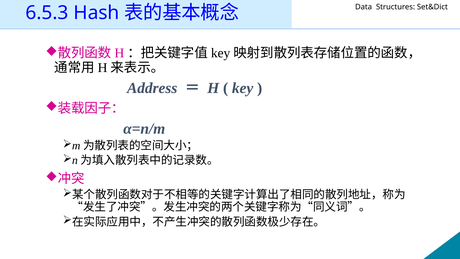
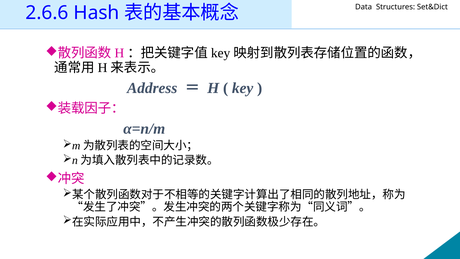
6.5.3: 6.5.3 -> 2.6.6
